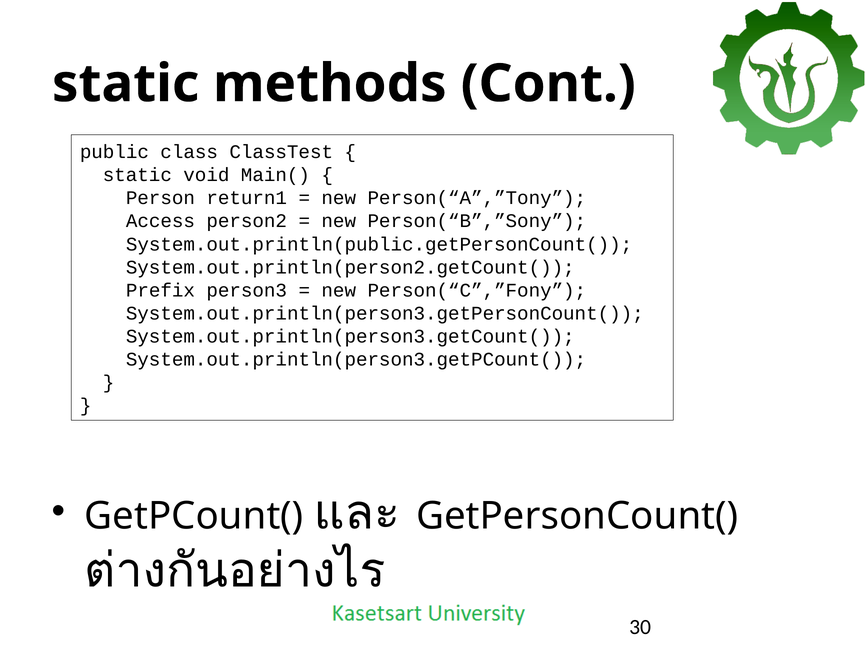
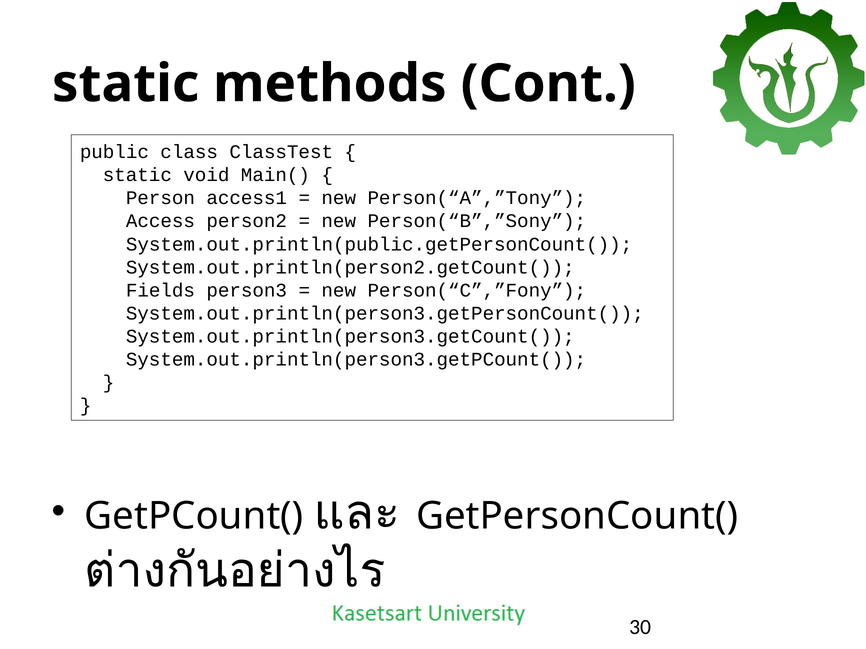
return1: return1 -> access1
Prefix: Prefix -> Fields
